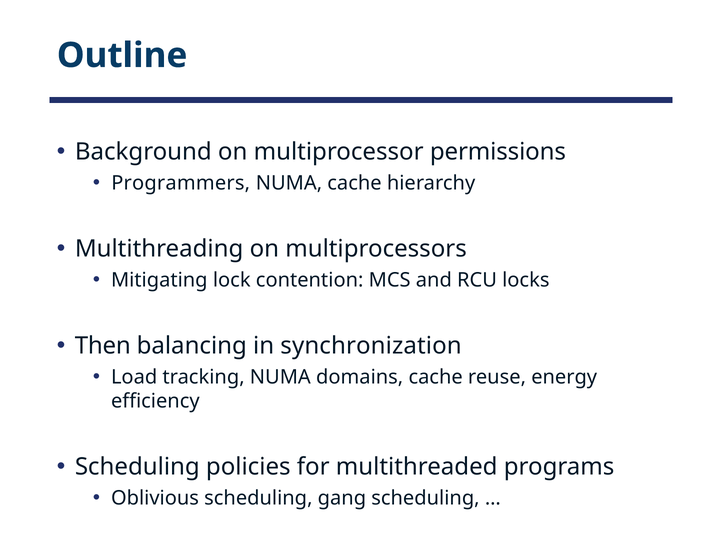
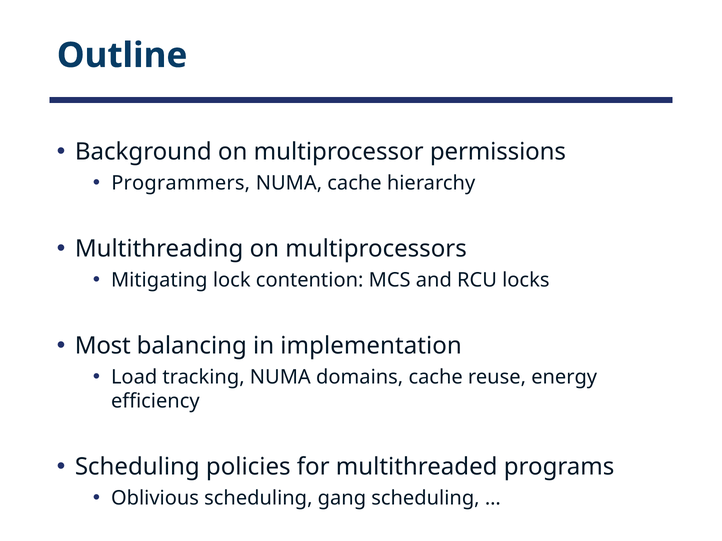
Then: Then -> Most
synchronization: synchronization -> implementation
